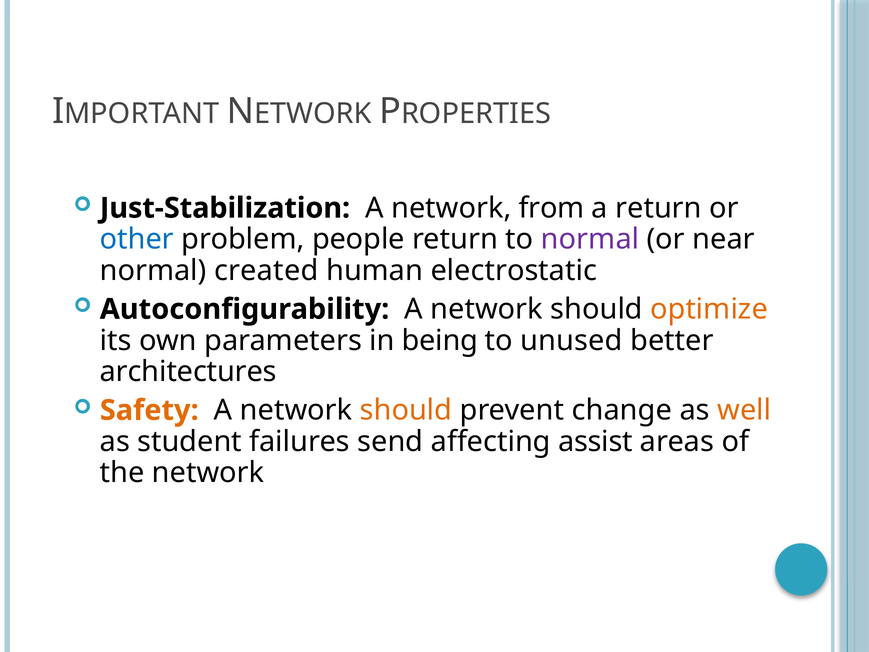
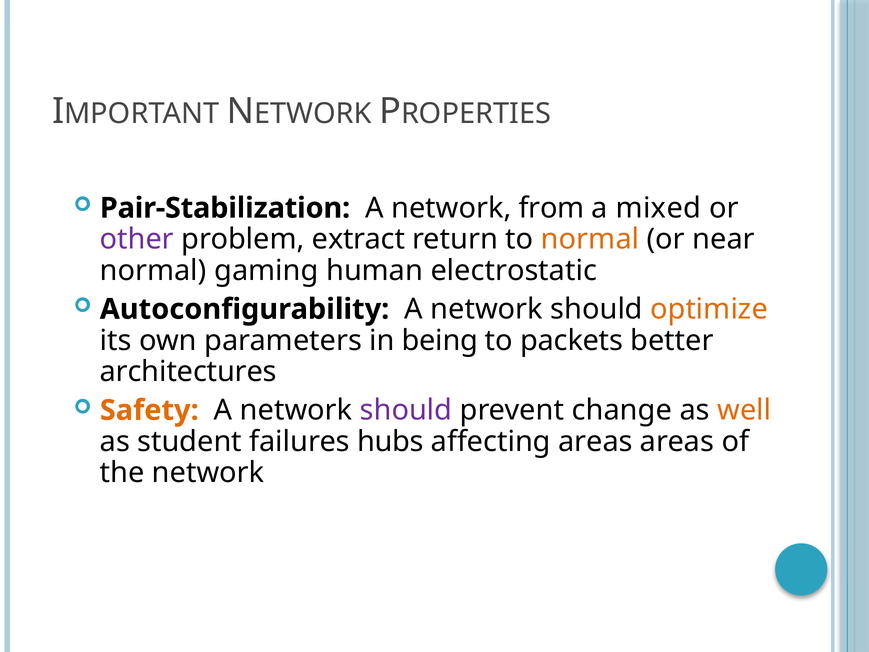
Just-Stabilization: Just-Stabilization -> Pair-Stabilization
a return: return -> mixed
other colour: blue -> purple
people: people -> extract
normal at (590, 239) colour: purple -> orange
created: created -> gaming
unused: unused -> packets
should at (406, 410) colour: orange -> purple
send: send -> hubs
affecting assist: assist -> areas
